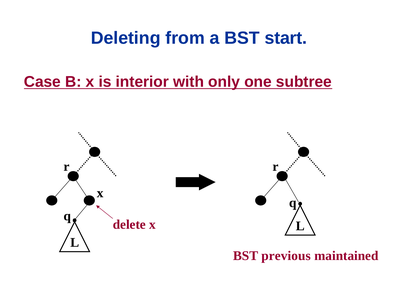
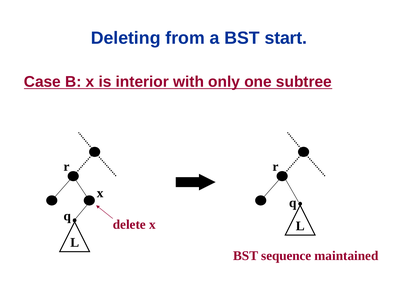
previous: previous -> sequence
